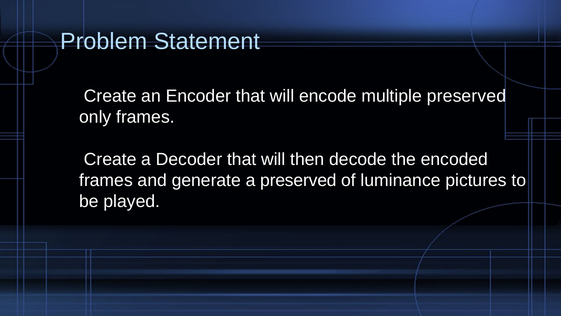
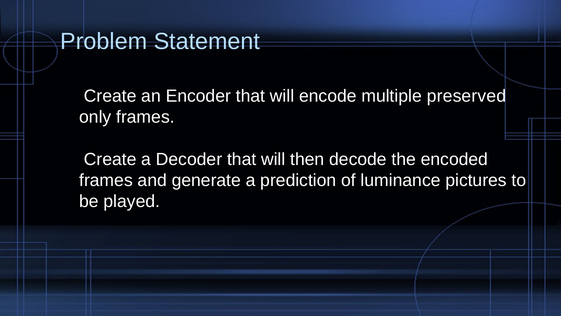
a preserved: preserved -> prediction
